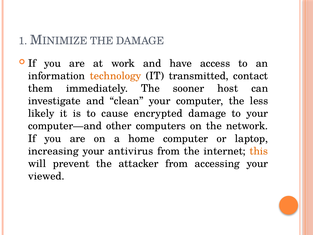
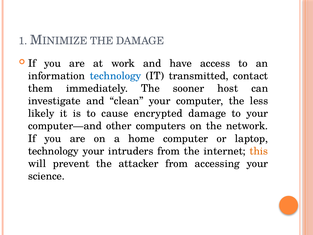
technology at (116, 76) colour: orange -> blue
increasing at (53, 151): increasing -> technology
antivirus: antivirus -> intruders
viewed: viewed -> science
